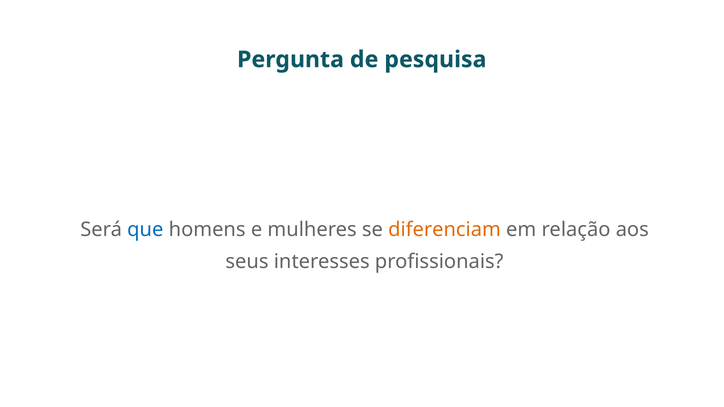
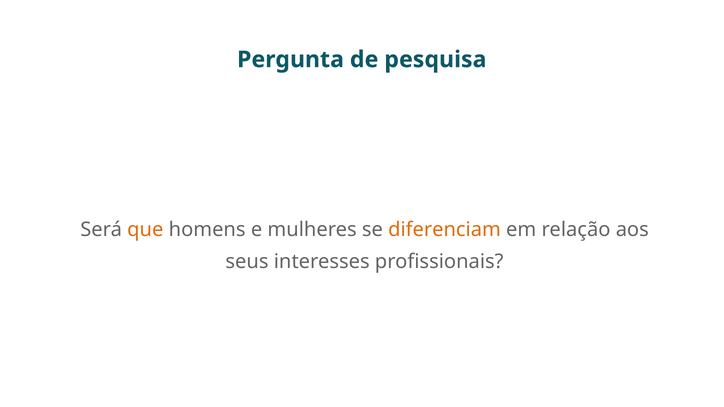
que colour: blue -> orange
